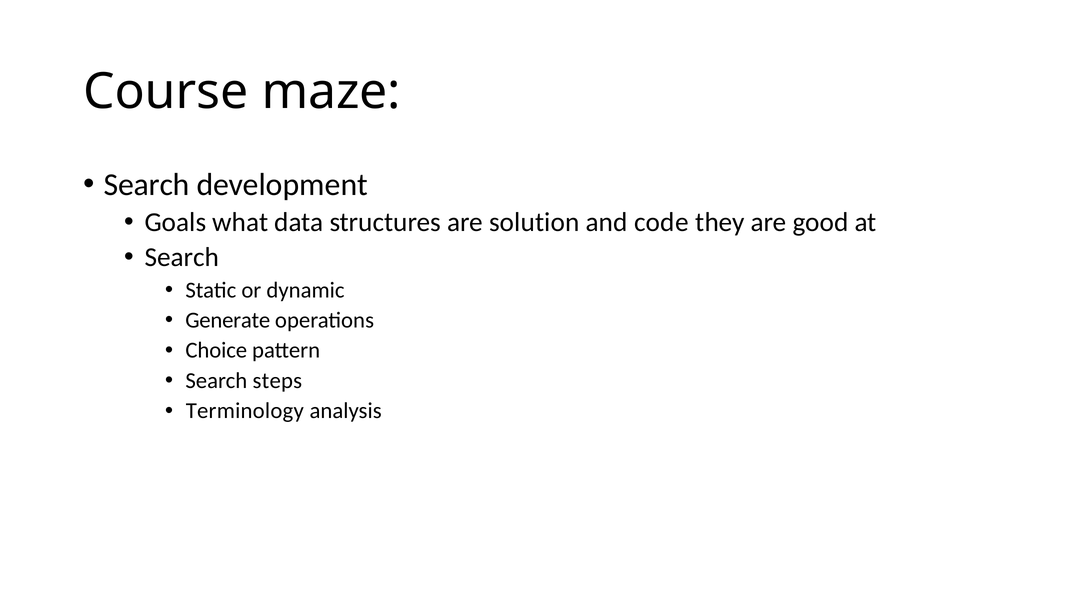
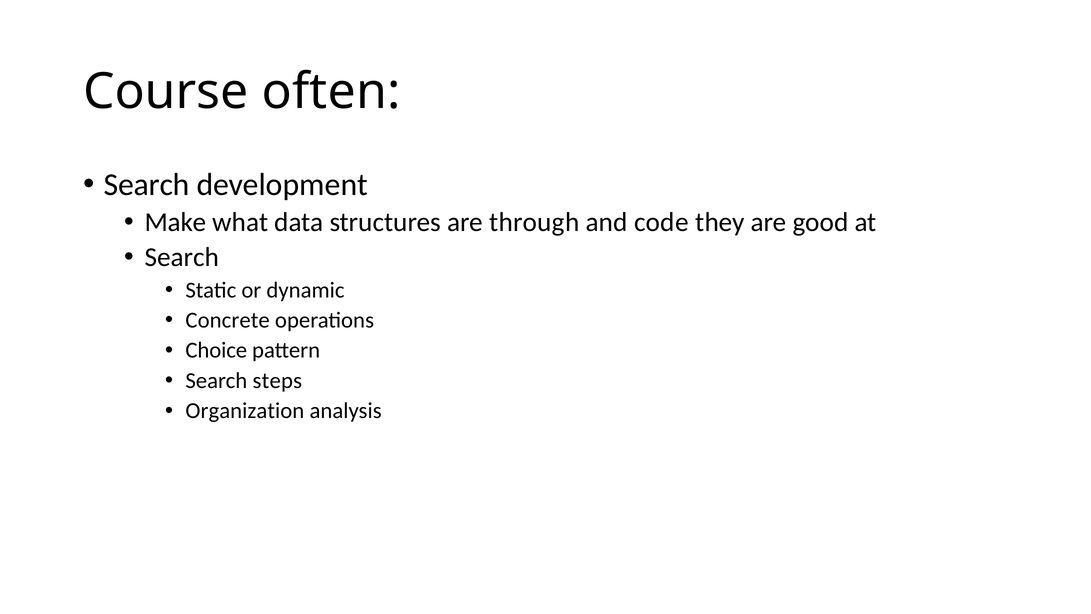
maze: maze -> often
Goals: Goals -> Make
solution: solution -> through
Generate: Generate -> Concrete
Terminology: Terminology -> Organization
